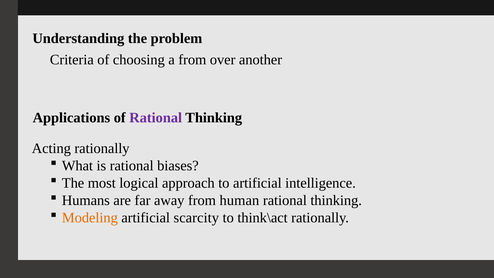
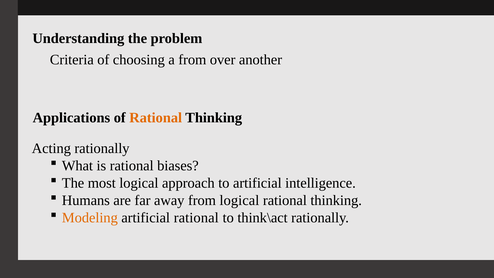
Rational at (156, 118) colour: purple -> orange
from human: human -> logical
artificial scarcity: scarcity -> rational
